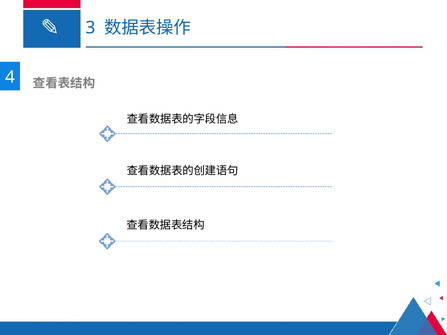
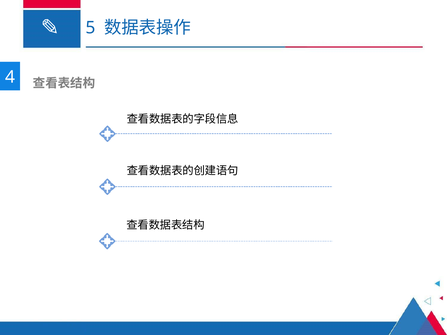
3: 3 -> 5
